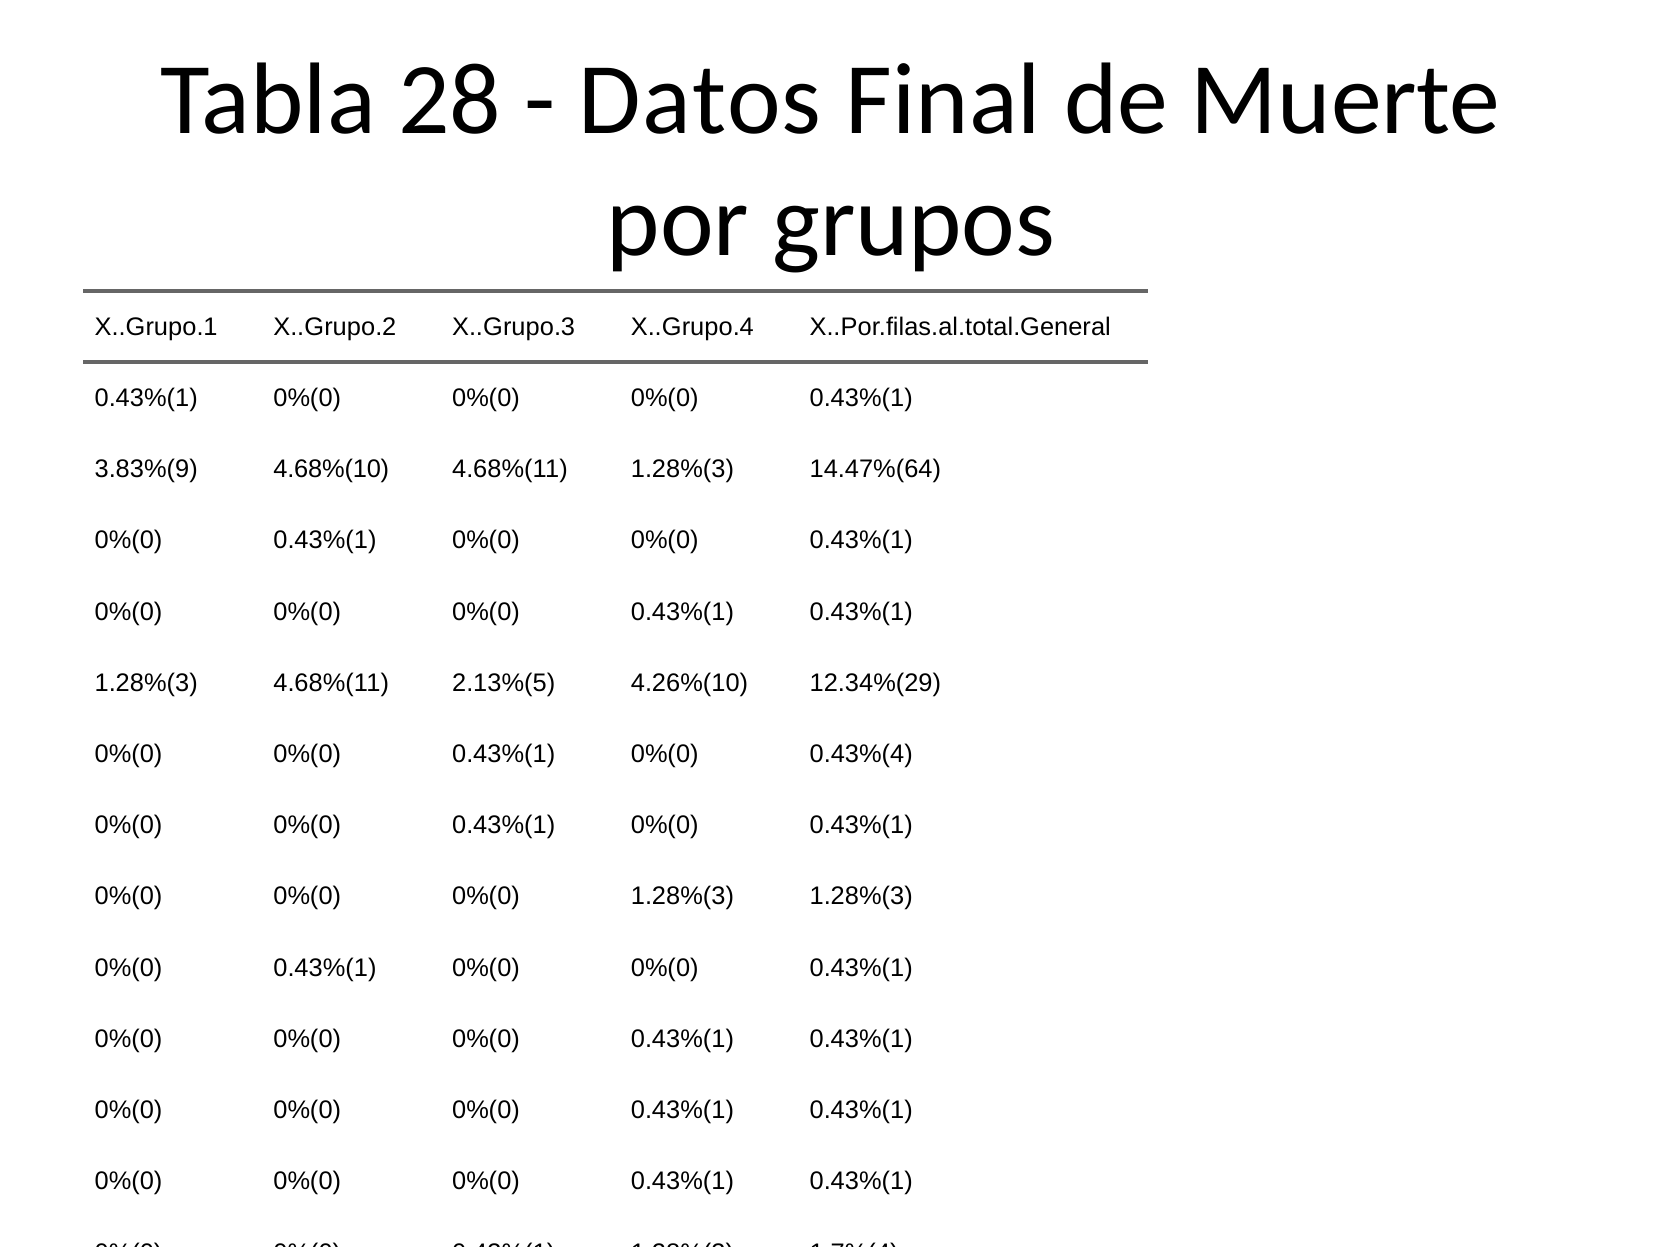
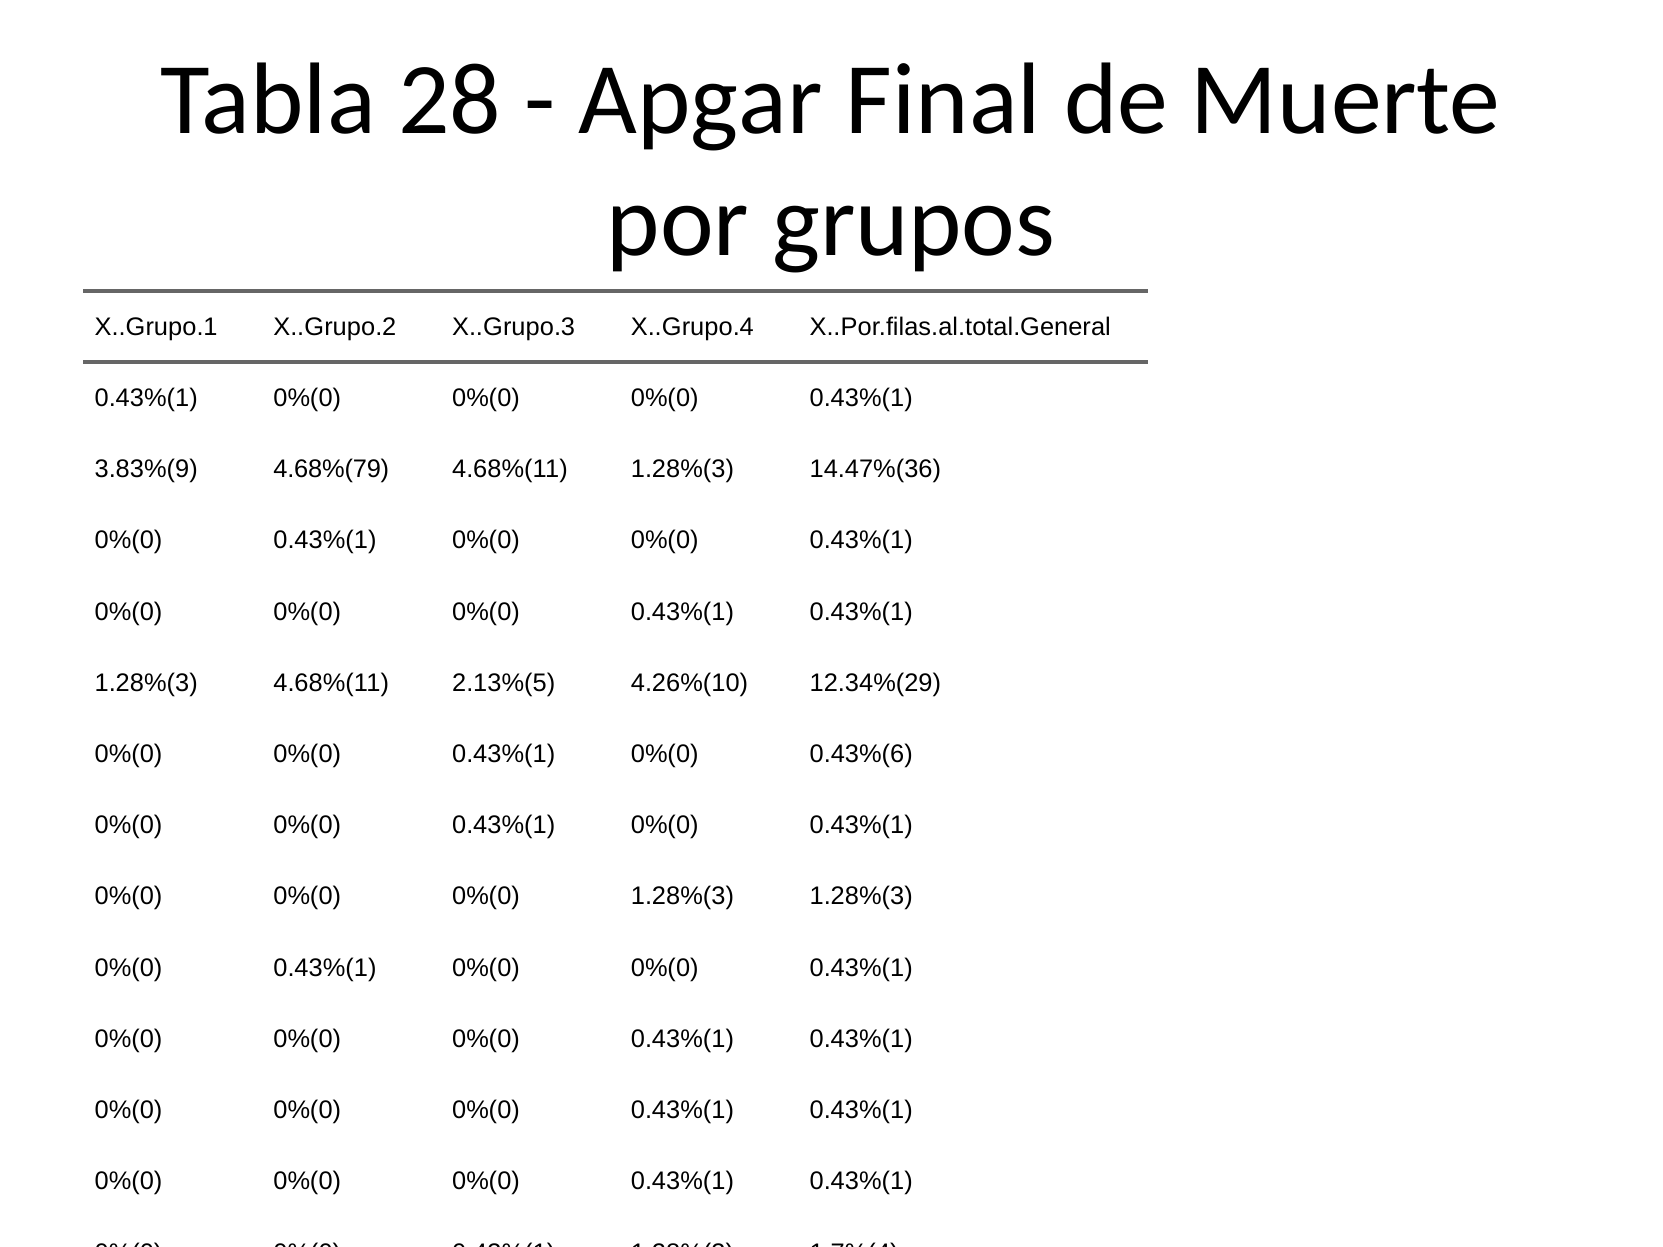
Datos: Datos -> Apgar
4.68%(10: 4.68%(10 -> 4.68%(79
14.47%(64: 14.47%(64 -> 14.47%(36
0.43%(4: 0.43%(4 -> 0.43%(6
